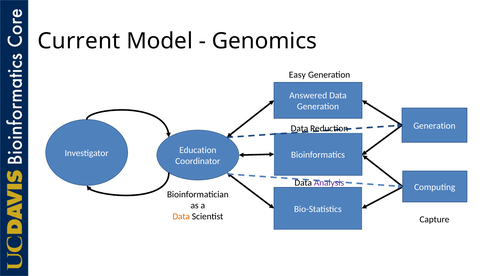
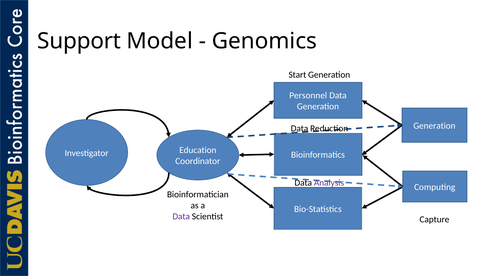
Current: Current -> Support
Easy: Easy -> Start
Answered: Answered -> Personnel
Data at (181, 217) colour: orange -> purple
